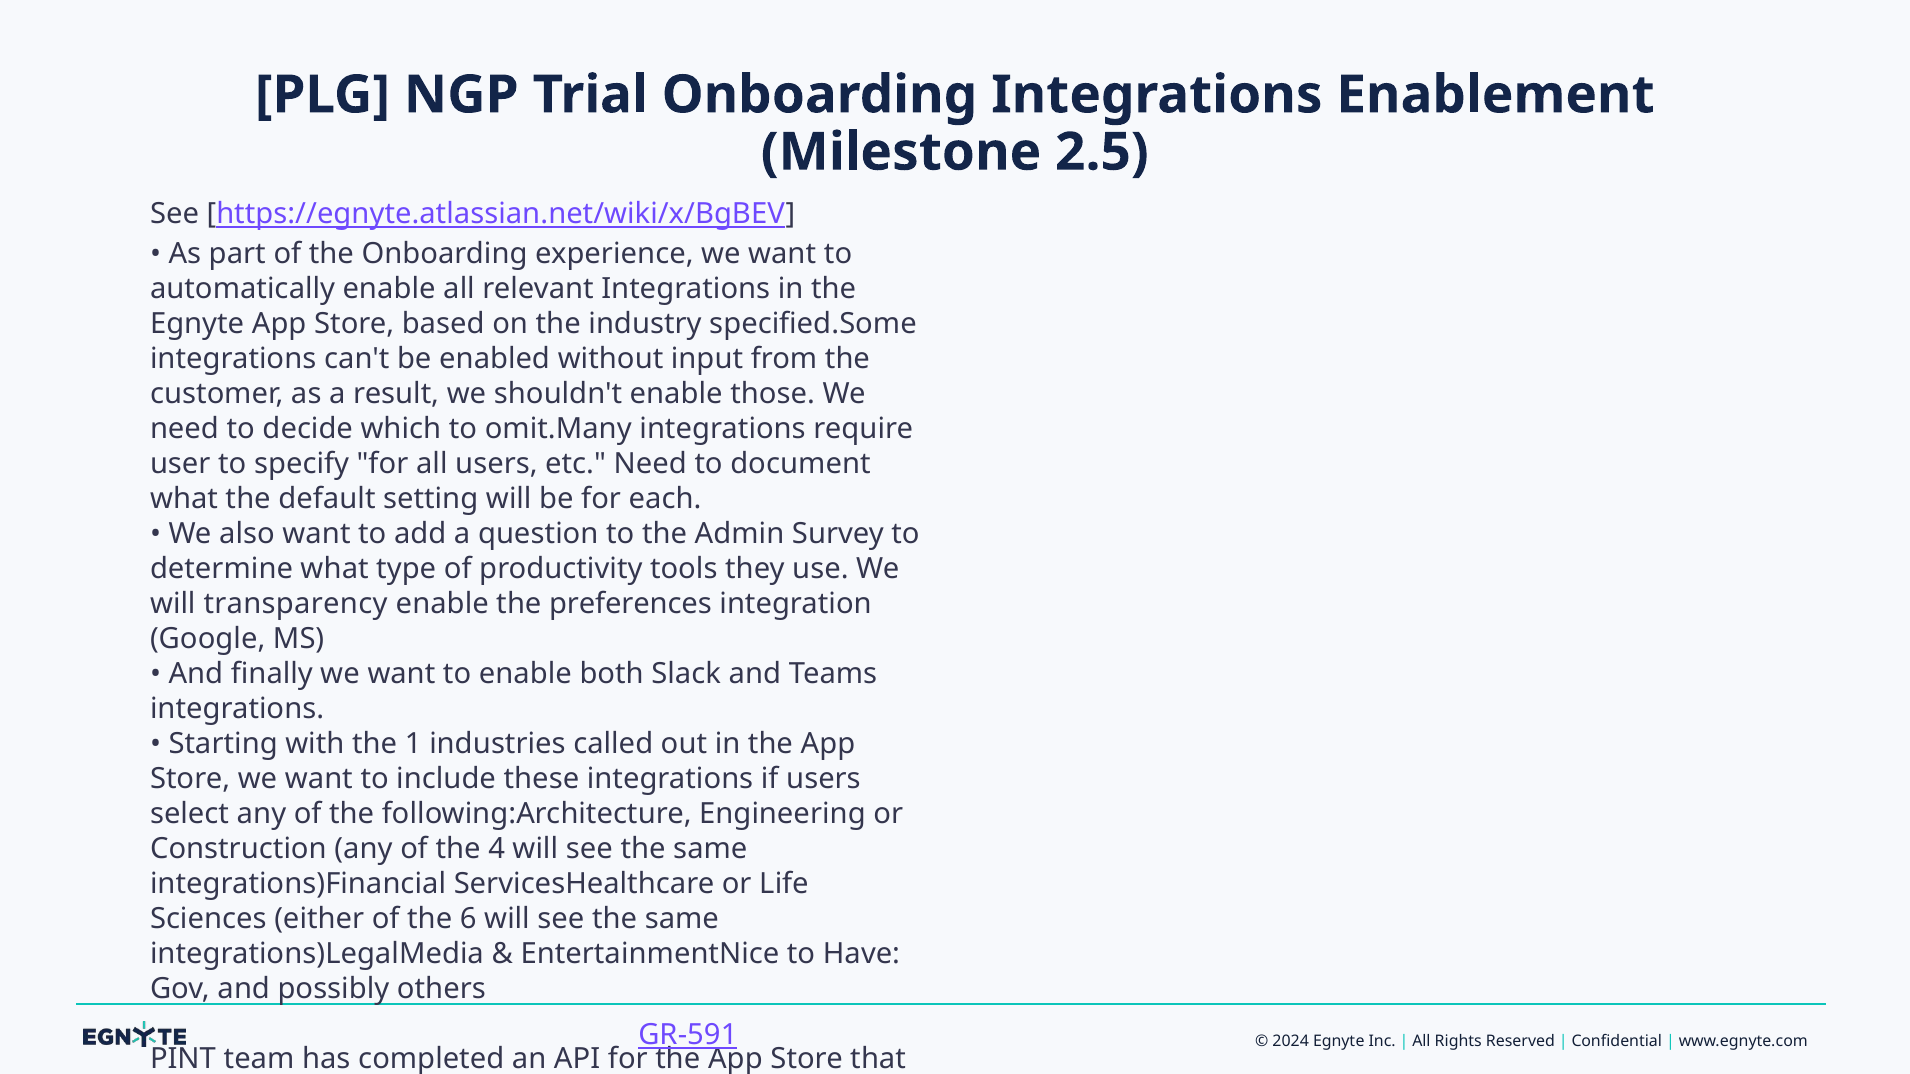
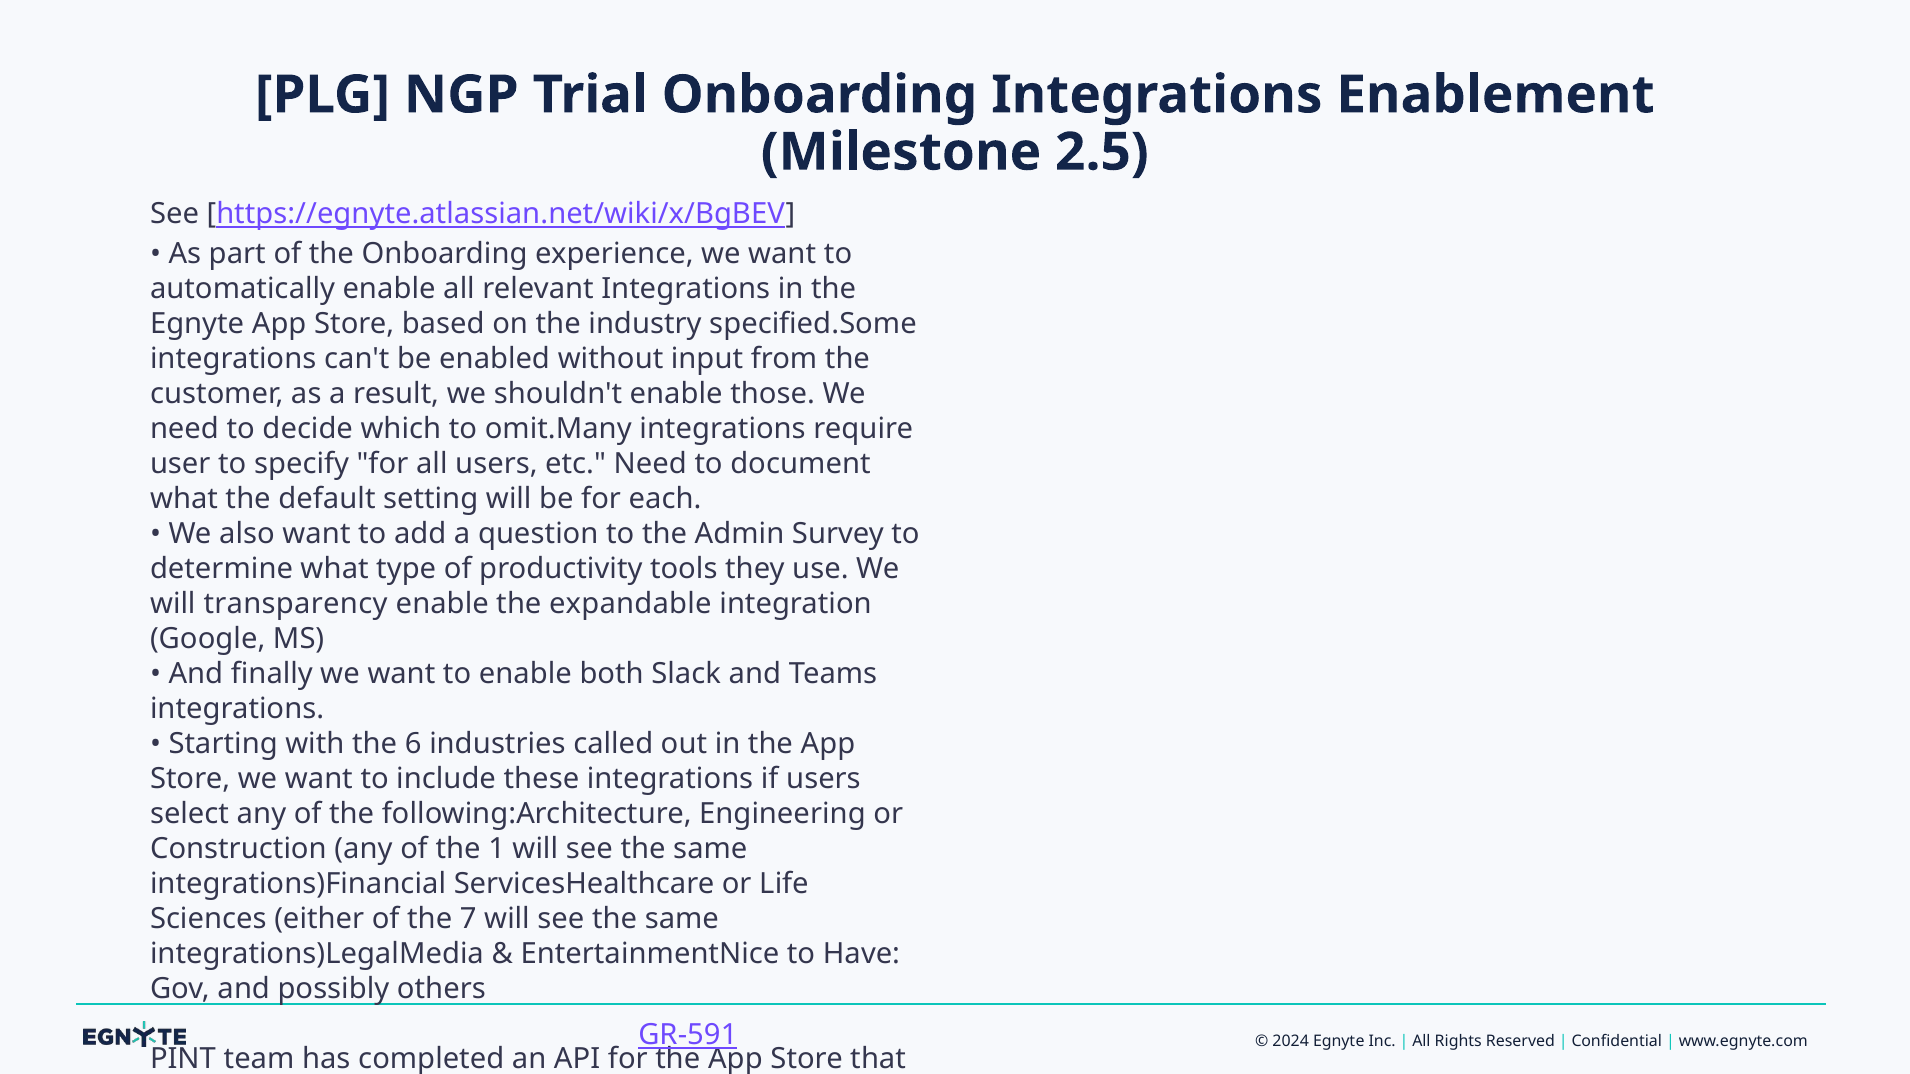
preferences: preferences -> expandable
1: 1 -> 6
4: 4 -> 1
6: 6 -> 7
